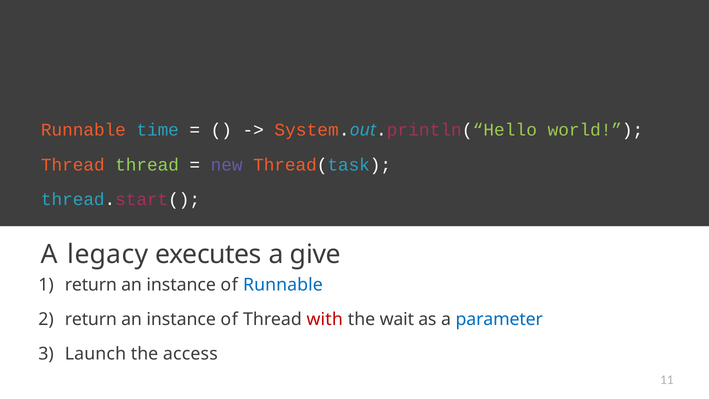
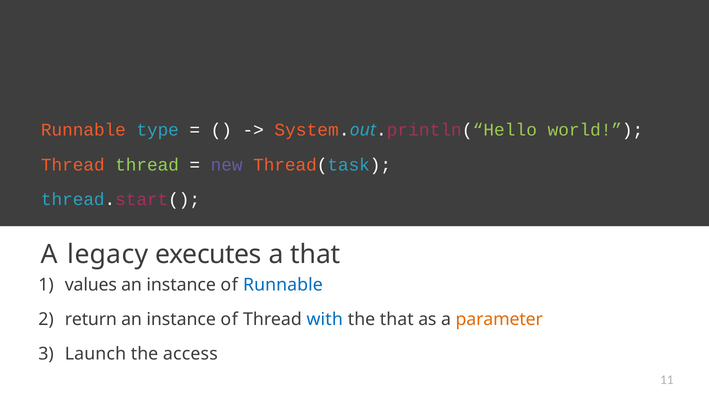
time: time -> type
a give: give -> that
return at (91, 285): return -> values
with colour: red -> blue
the wait: wait -> that
parameter colour: blue -> orange
